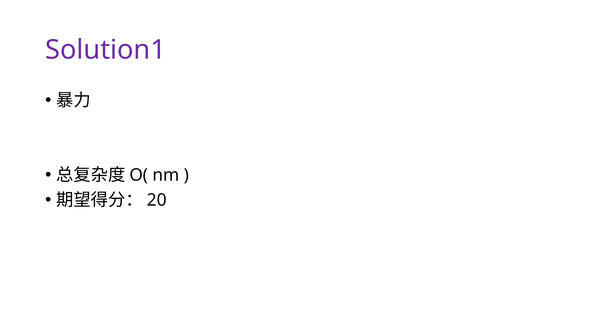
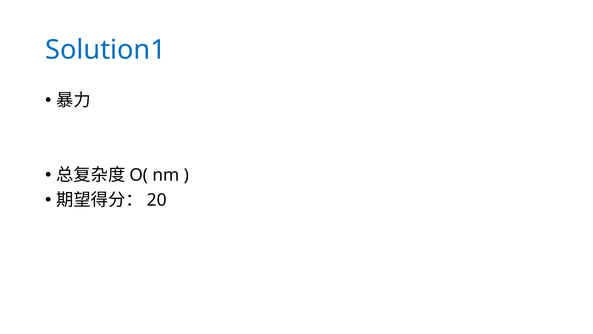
Solution1 colour: purple -> blue
